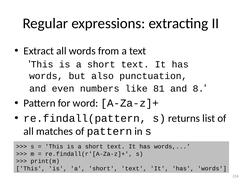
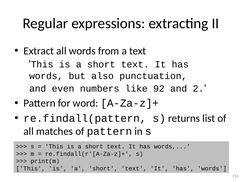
81: 81 -> 92
8: 8 -> 2
